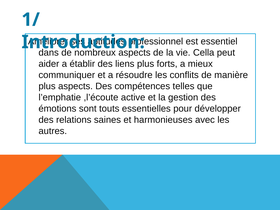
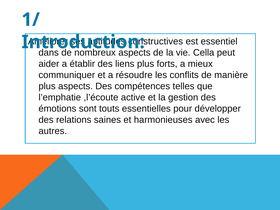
professionnel: professionnel -> constructives
